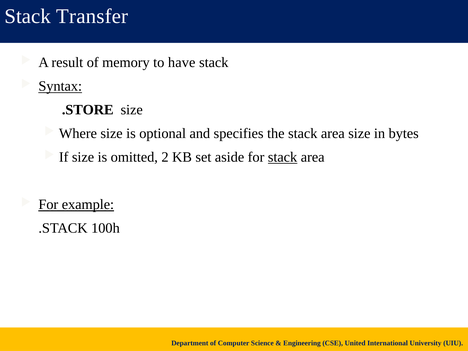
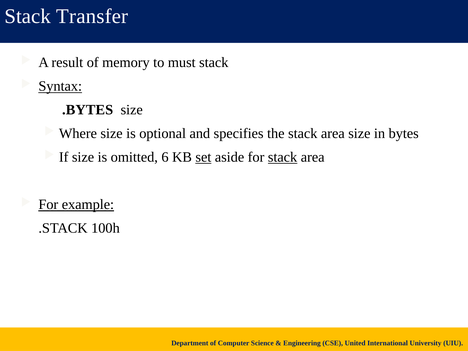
have: have -> must
.STORE: .STORE -> .BYTES
2: 2 -> 6
set underline: none -> present
